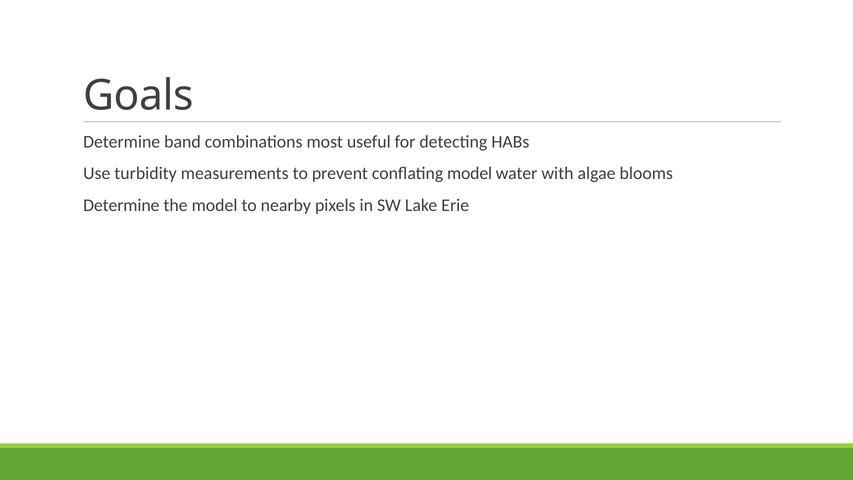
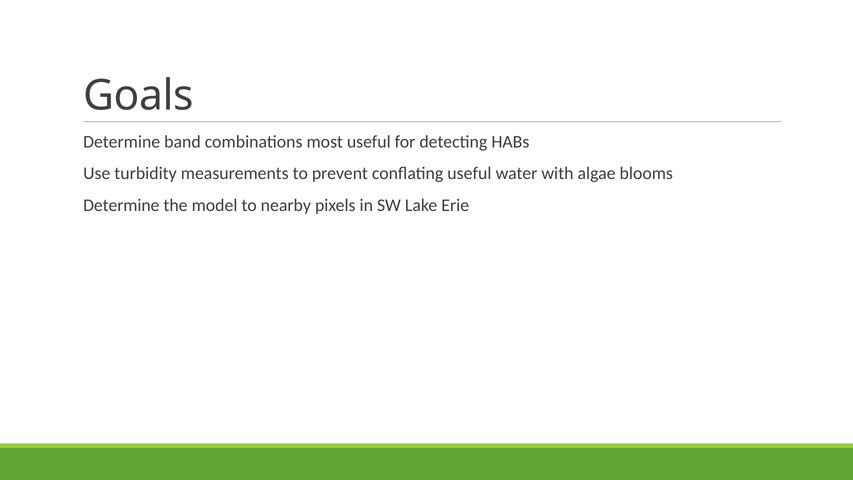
conflating model: model -> useful
